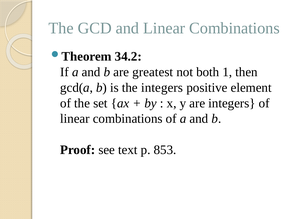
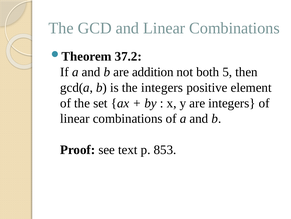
34.2: 34.2 -> 37.2
greatest: greatest -> addition
1: 1 -> 5
